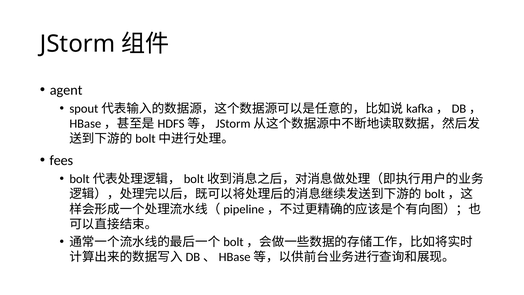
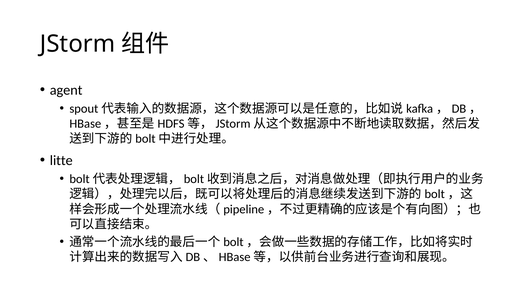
fees: fees -> litte
